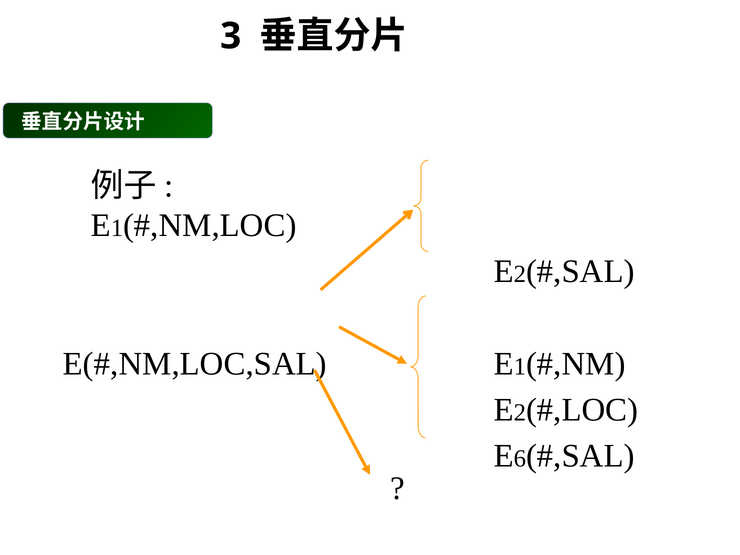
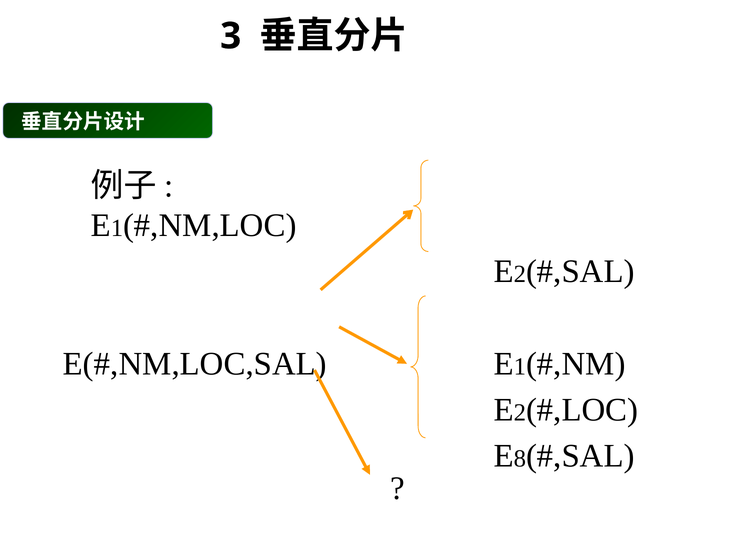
6: 6 -> 8
